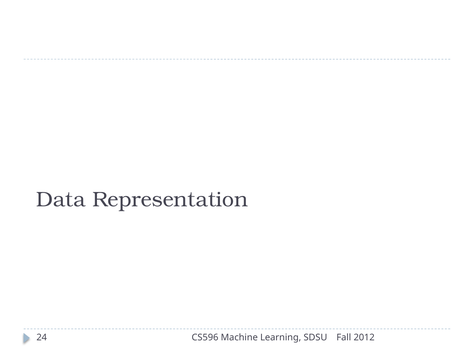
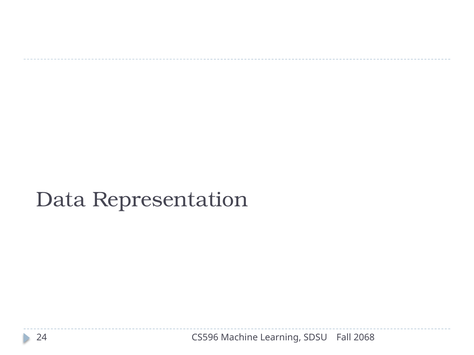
2012: 2012 -> 2068
